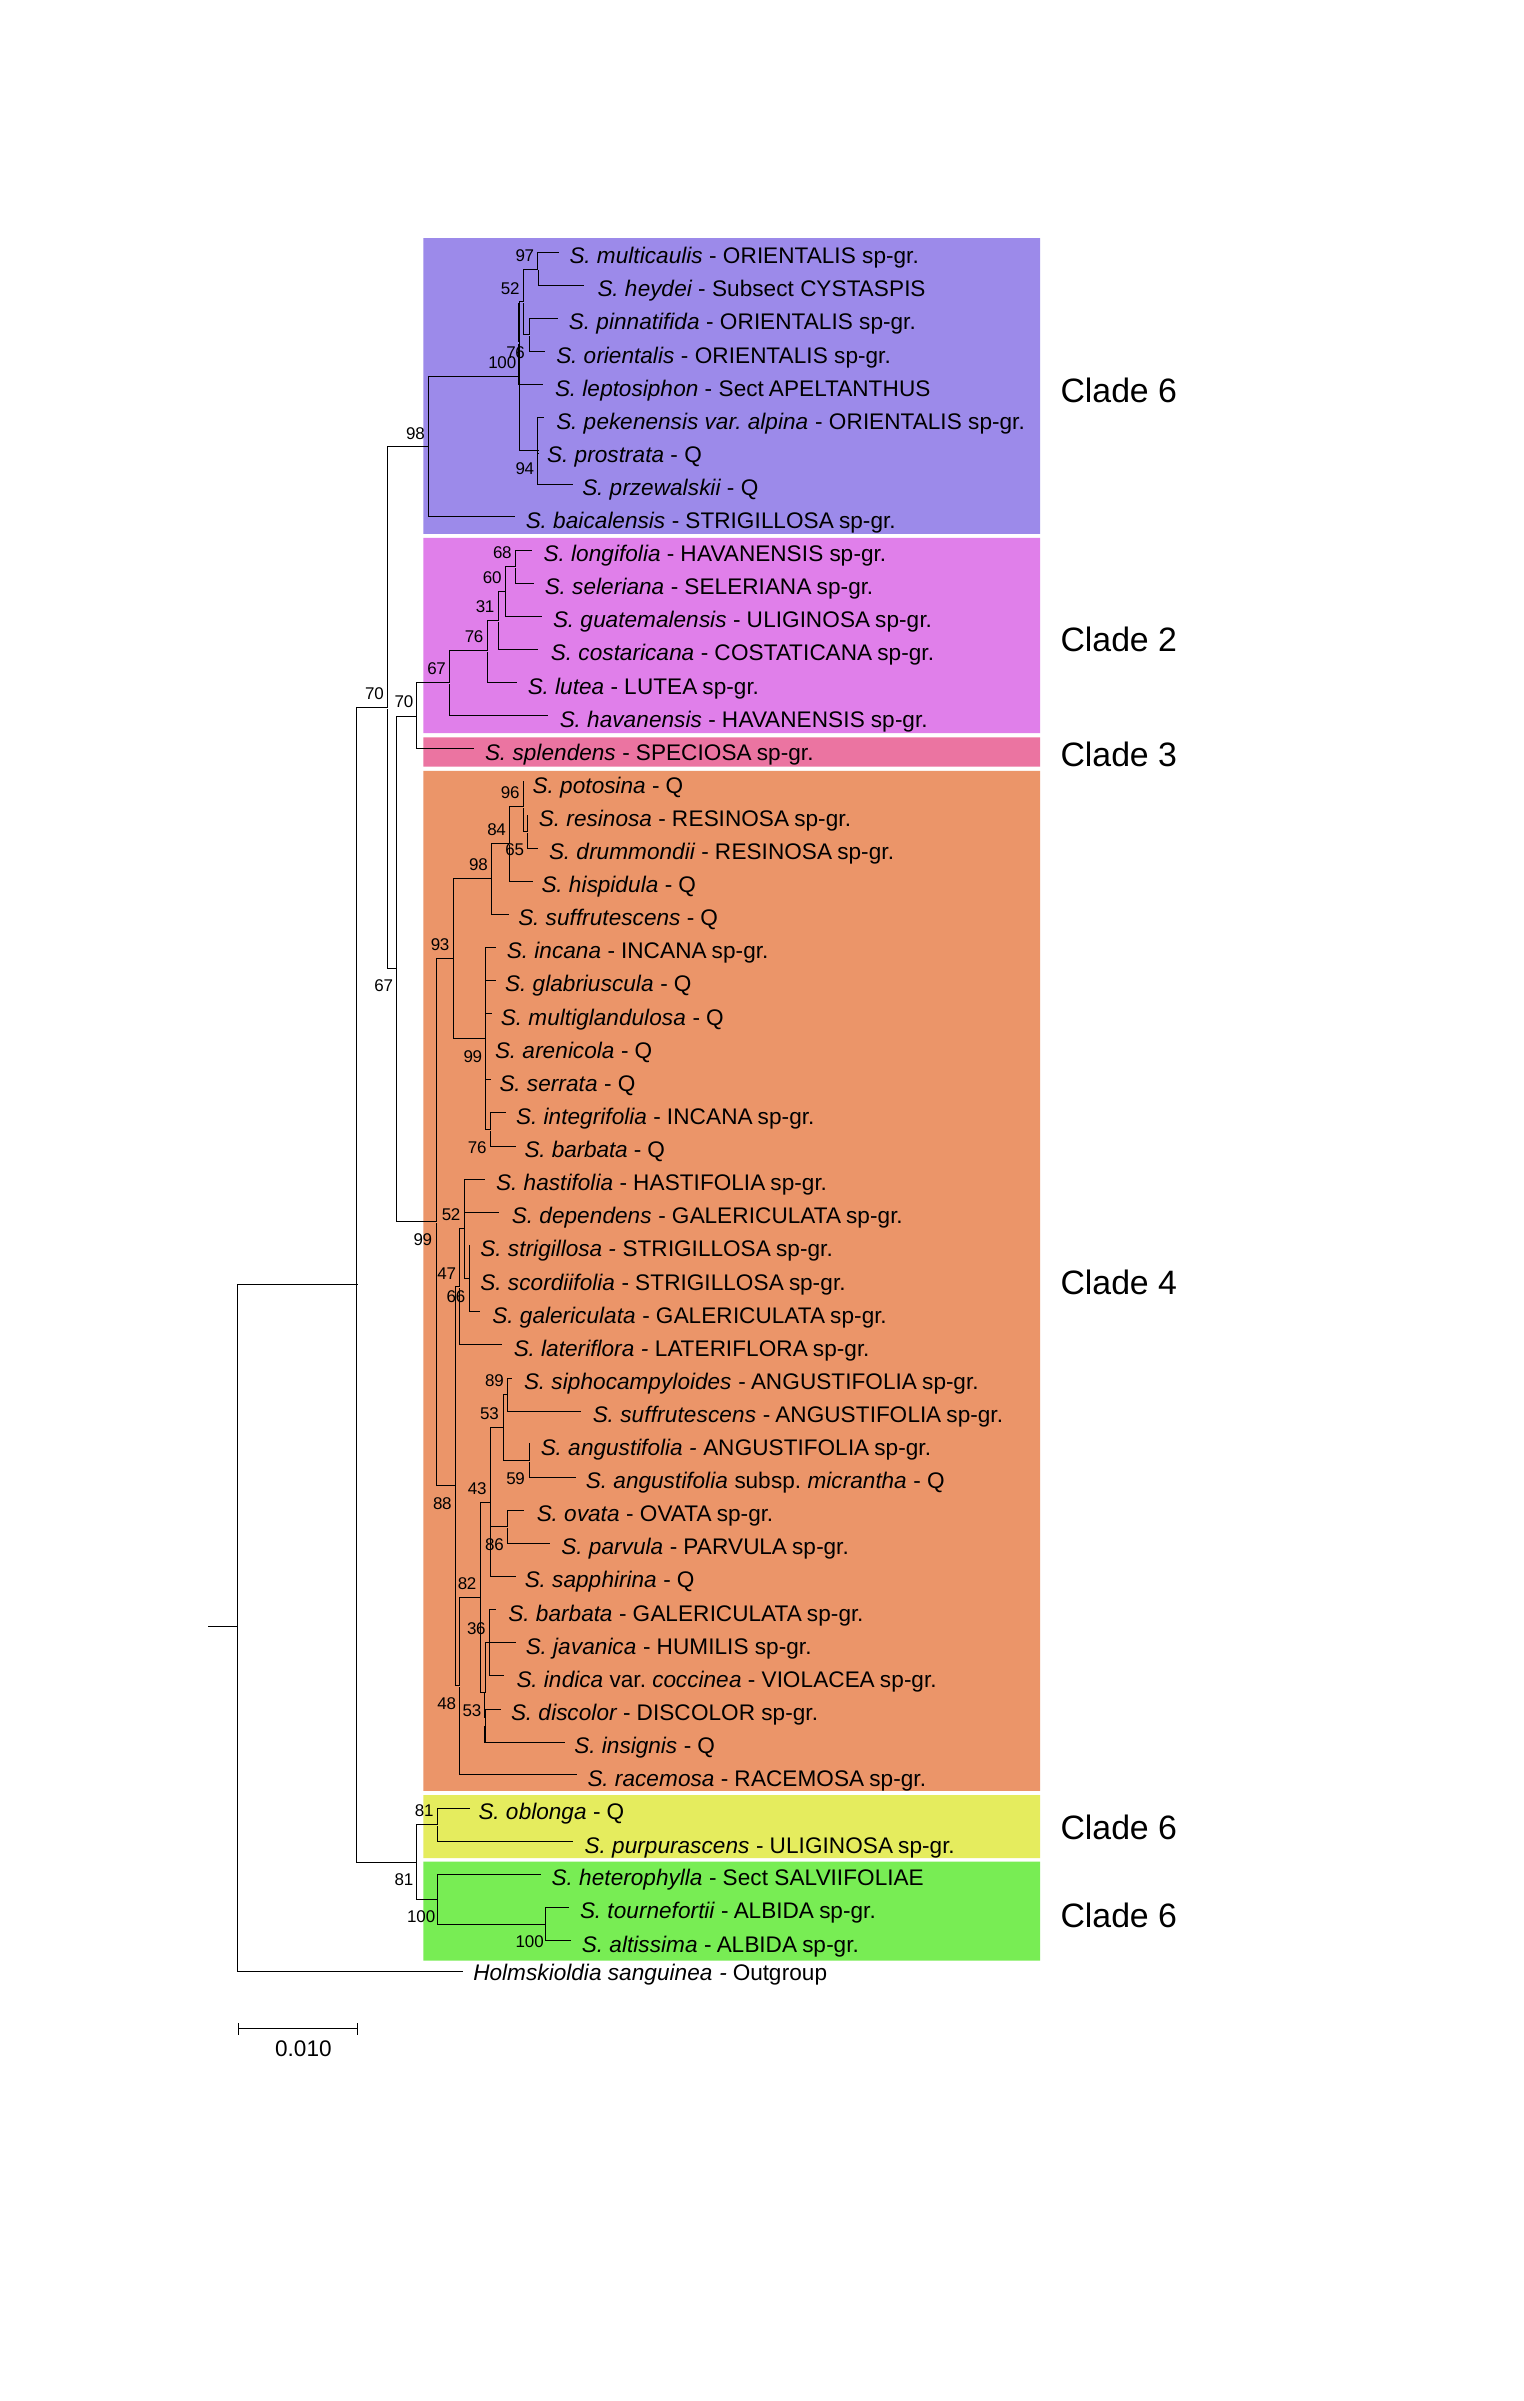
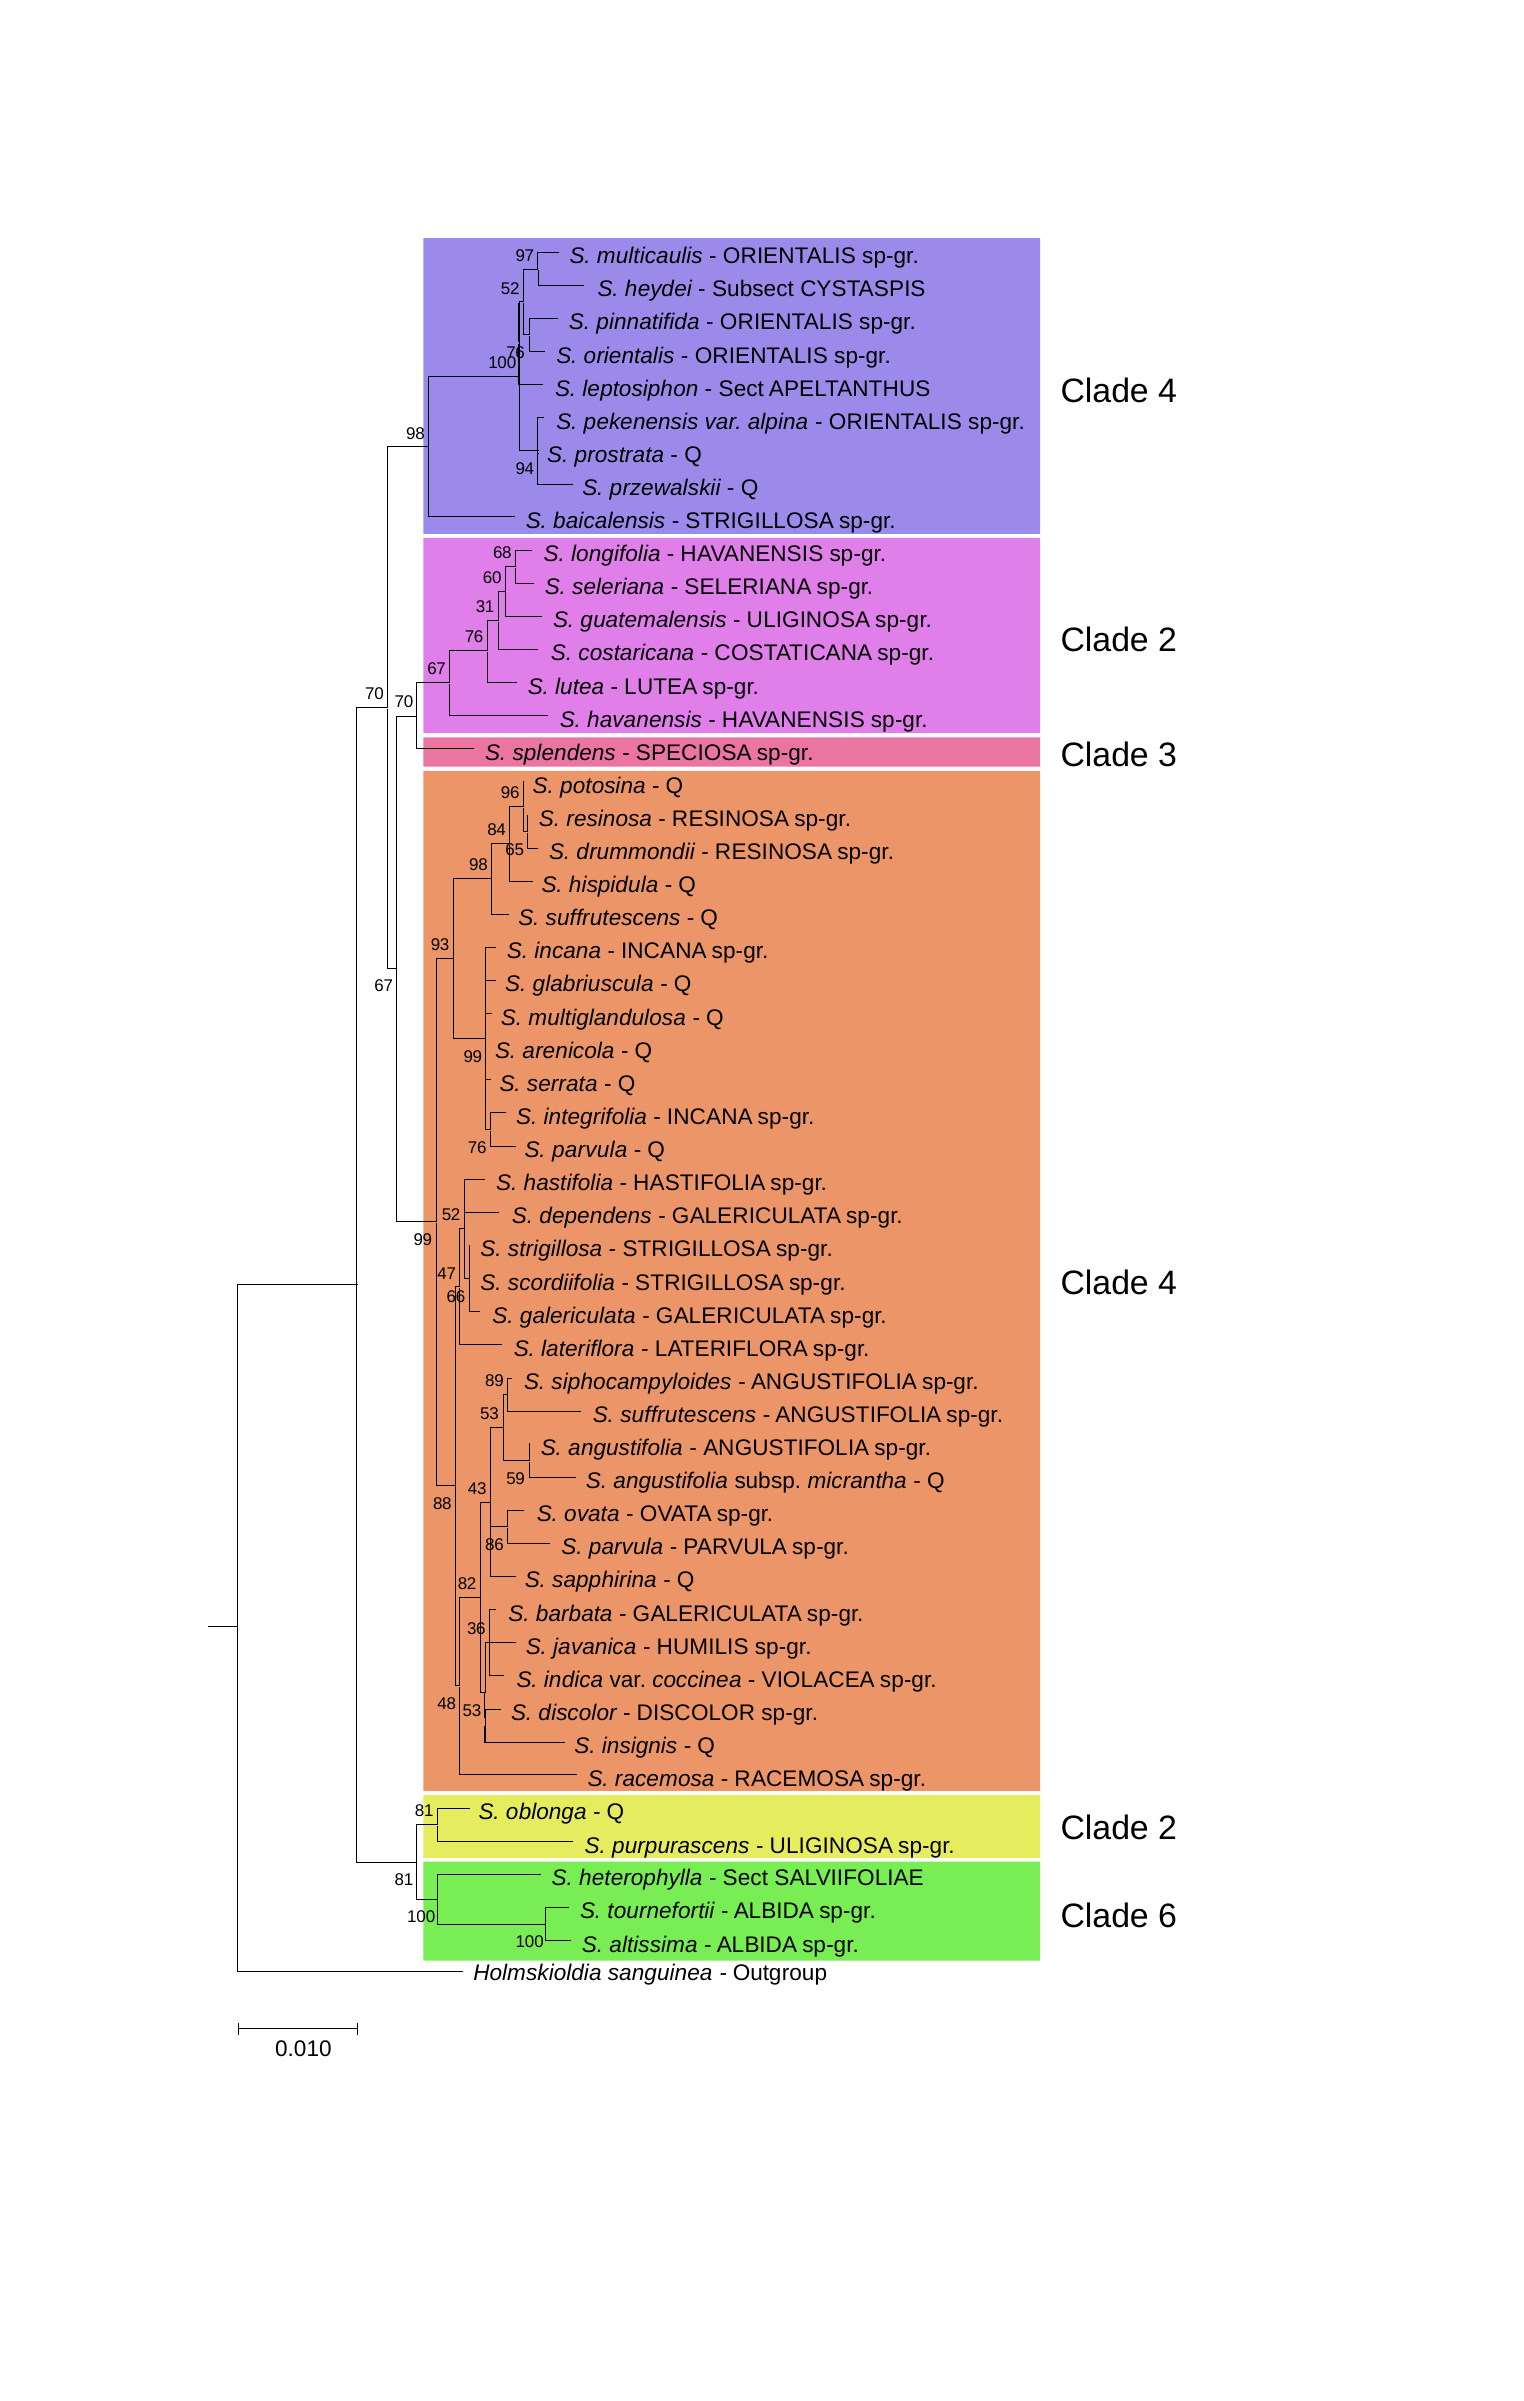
6 at (1168, 392): 6 -> 4
barbata at (590, 1150): barbata -> parvula
6 at (1168, 1828): 6 -> 2
